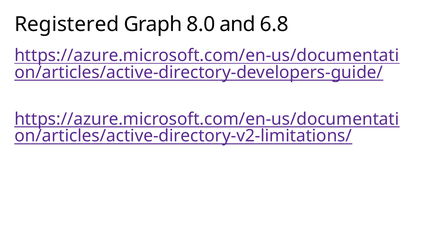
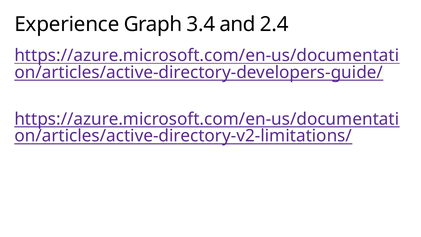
Registered: Registered -> Experience
8.0: 8.0 -> 3.4
6.8: 6.8 -> 2.4
